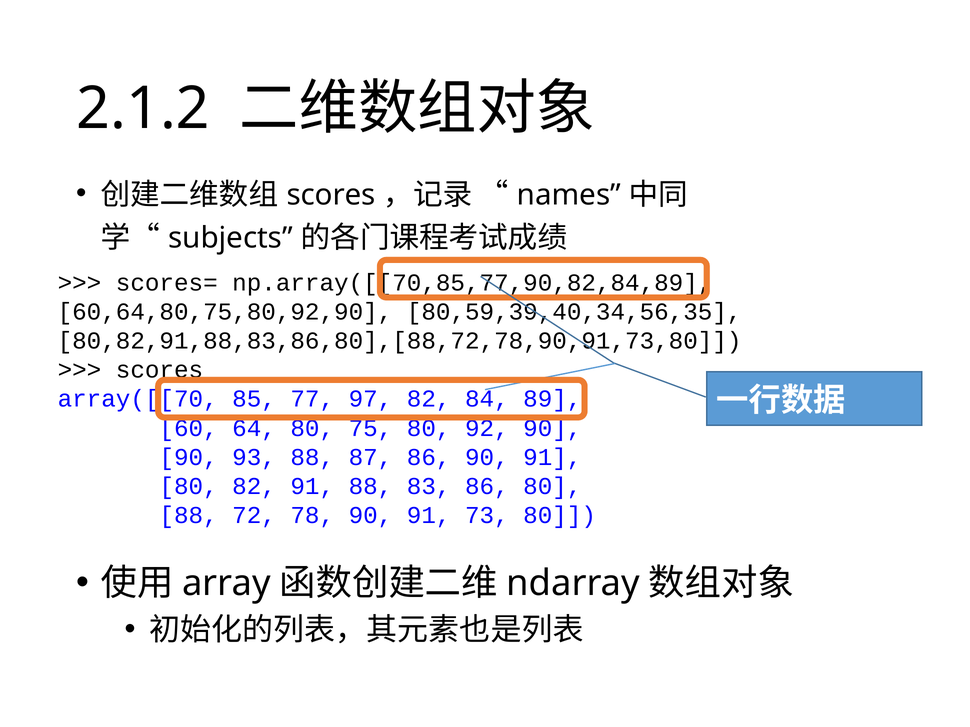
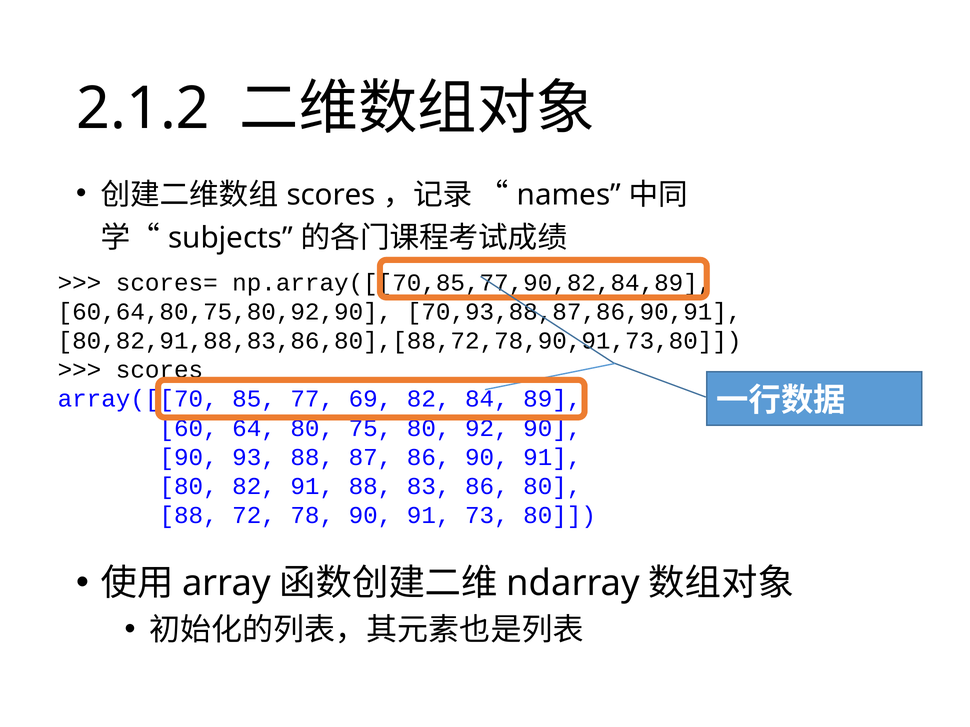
80,59,39,40,34,56,35: 80,59,39,40,34,56,35 -> 70,93,88,87,86,90,91
97: 97 -> 69
